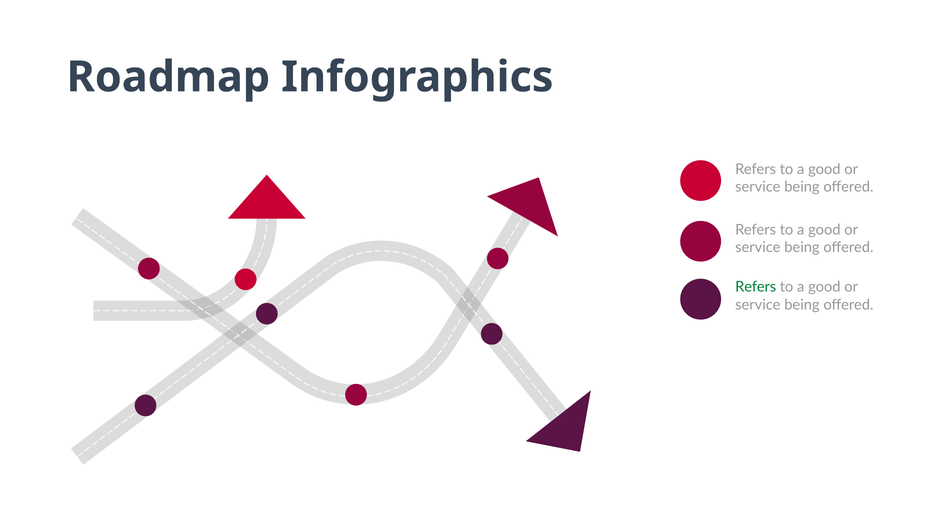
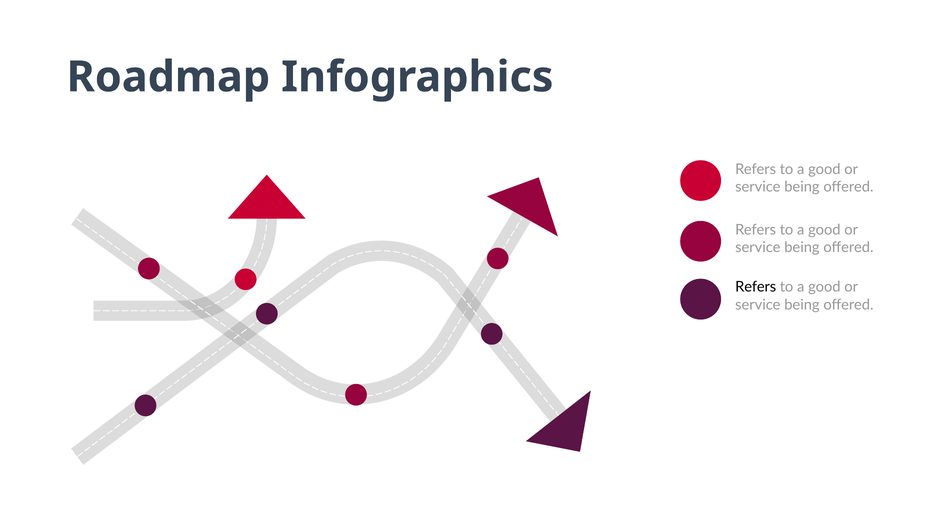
Refers at (756, 287) colour: green -> black
